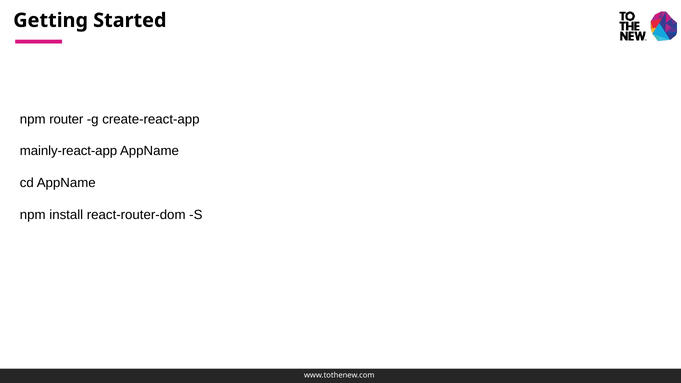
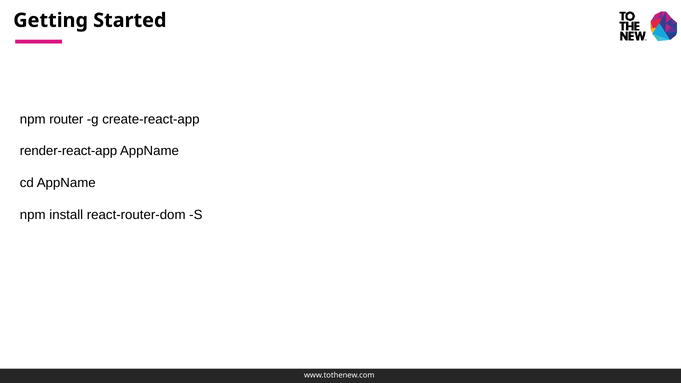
mainly-react-app: mainly-react-app -> render-react-app
